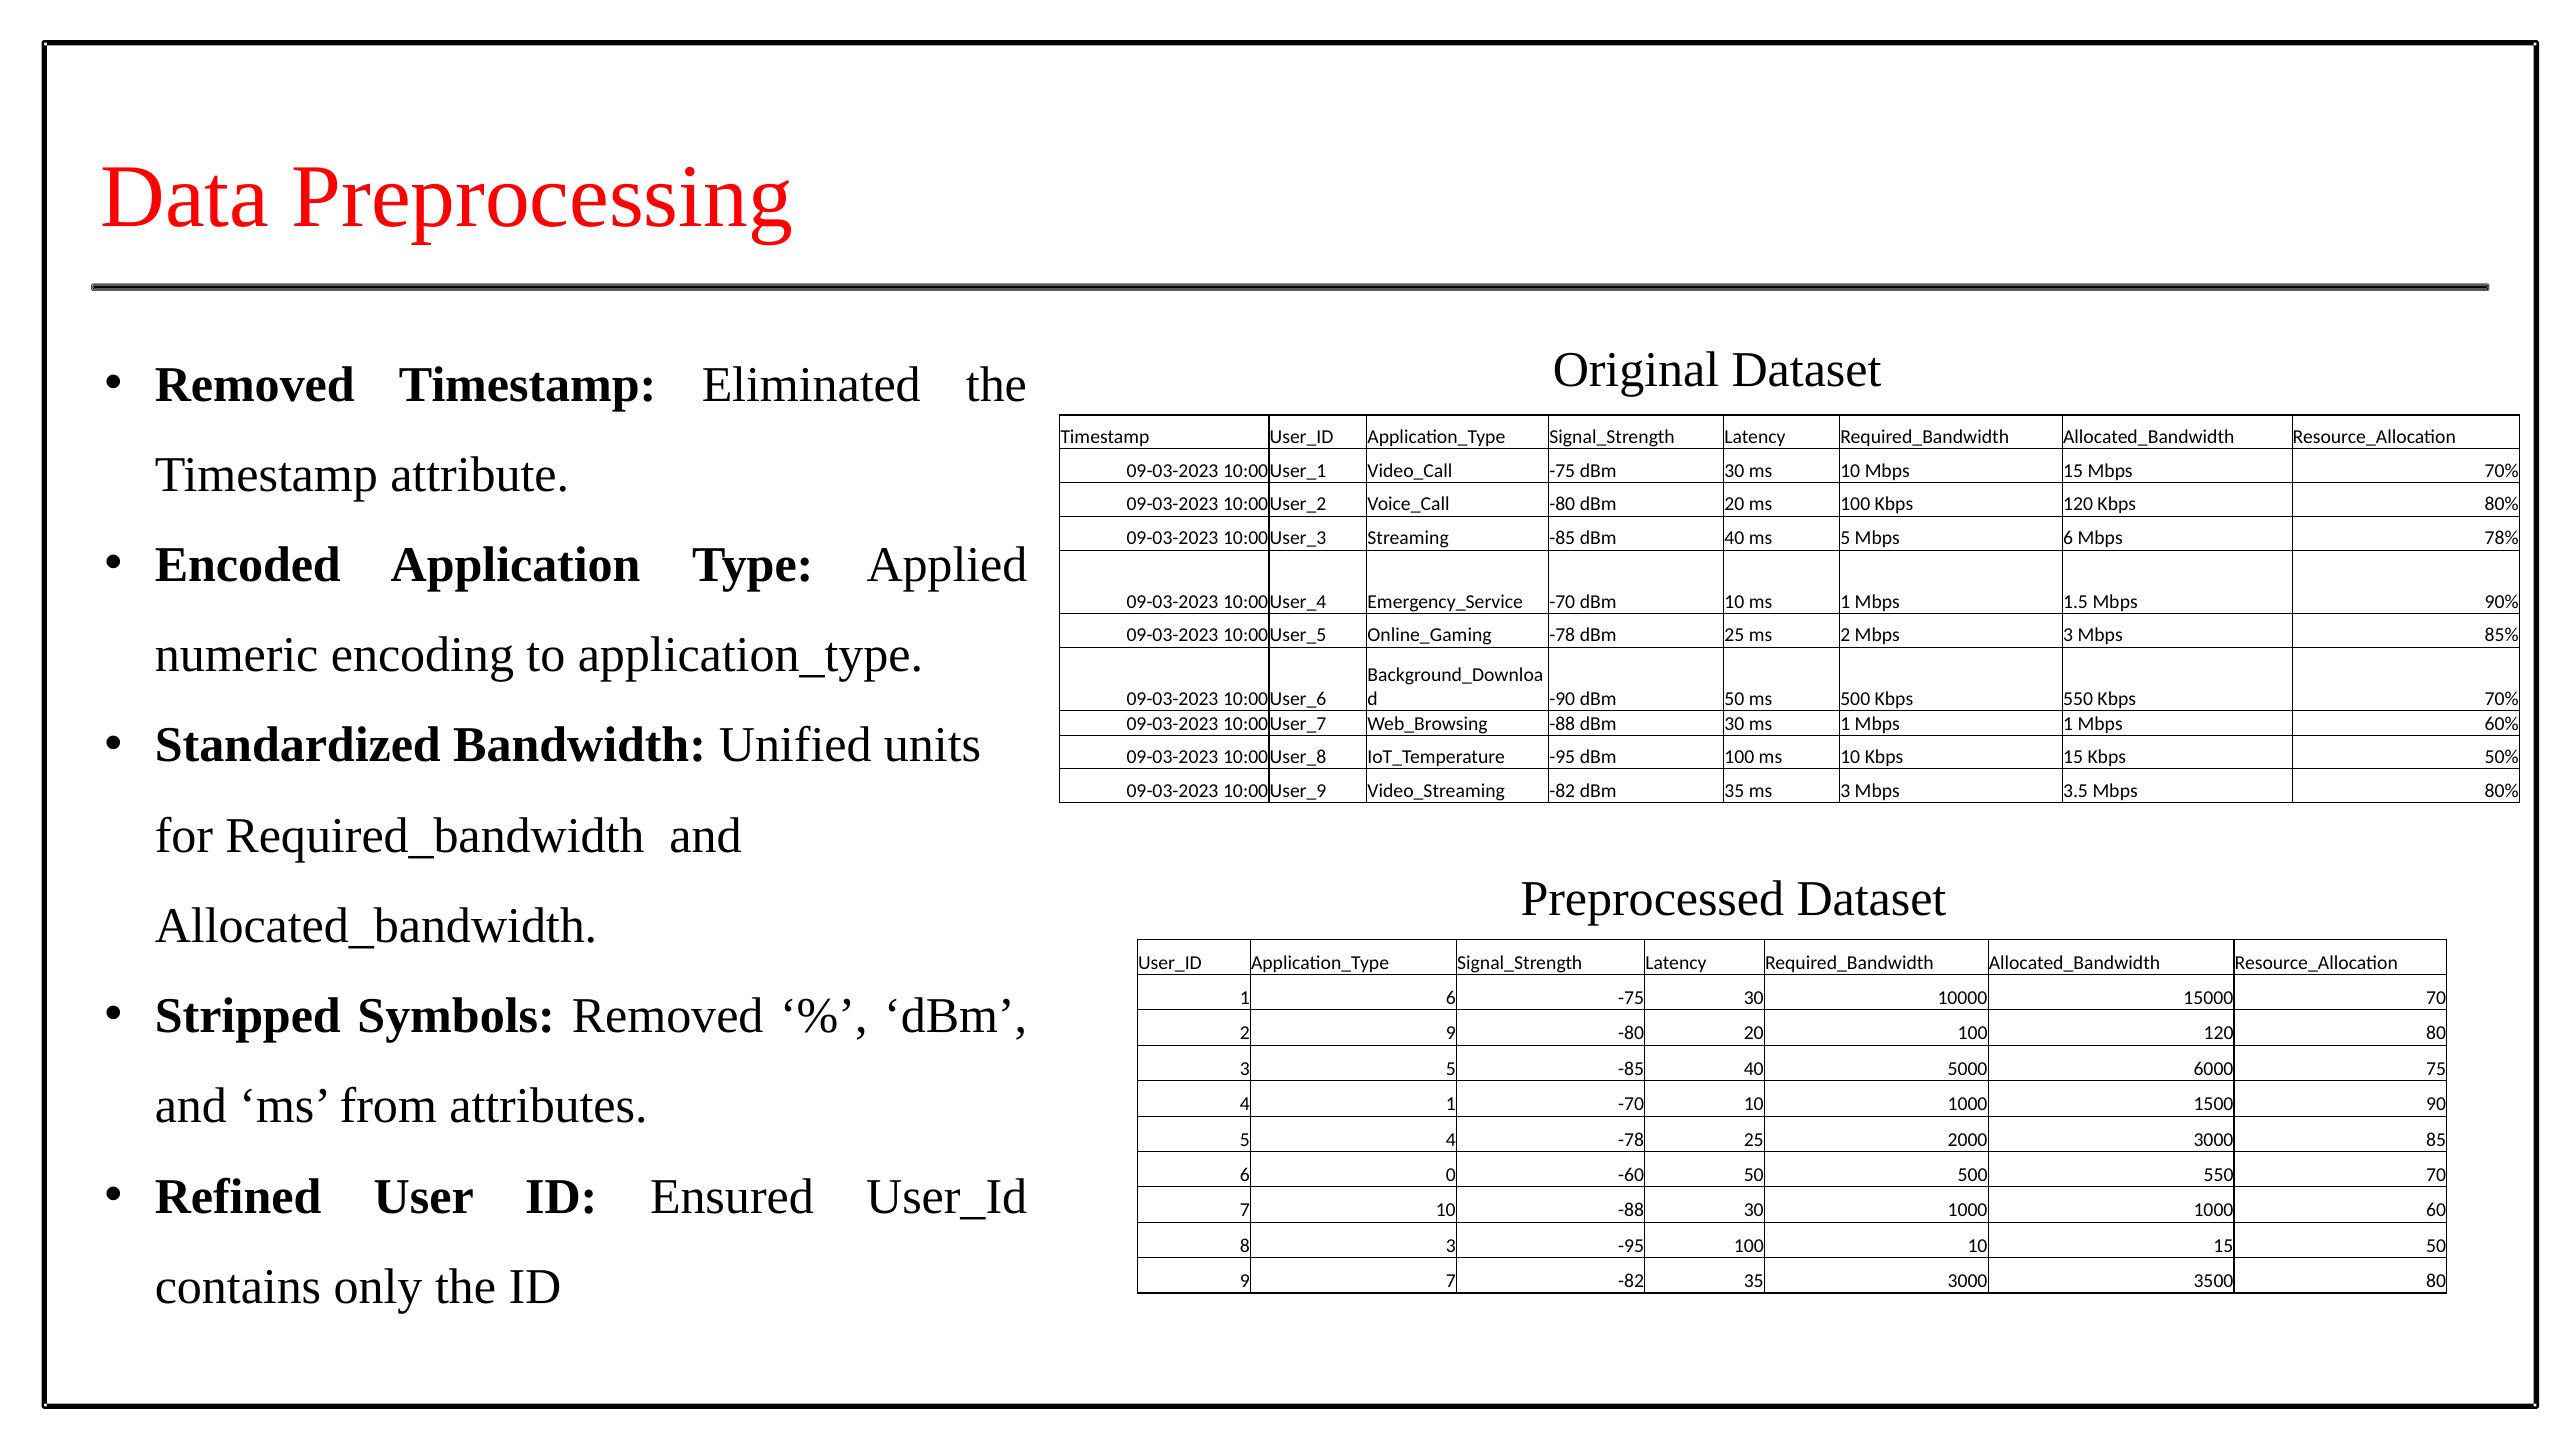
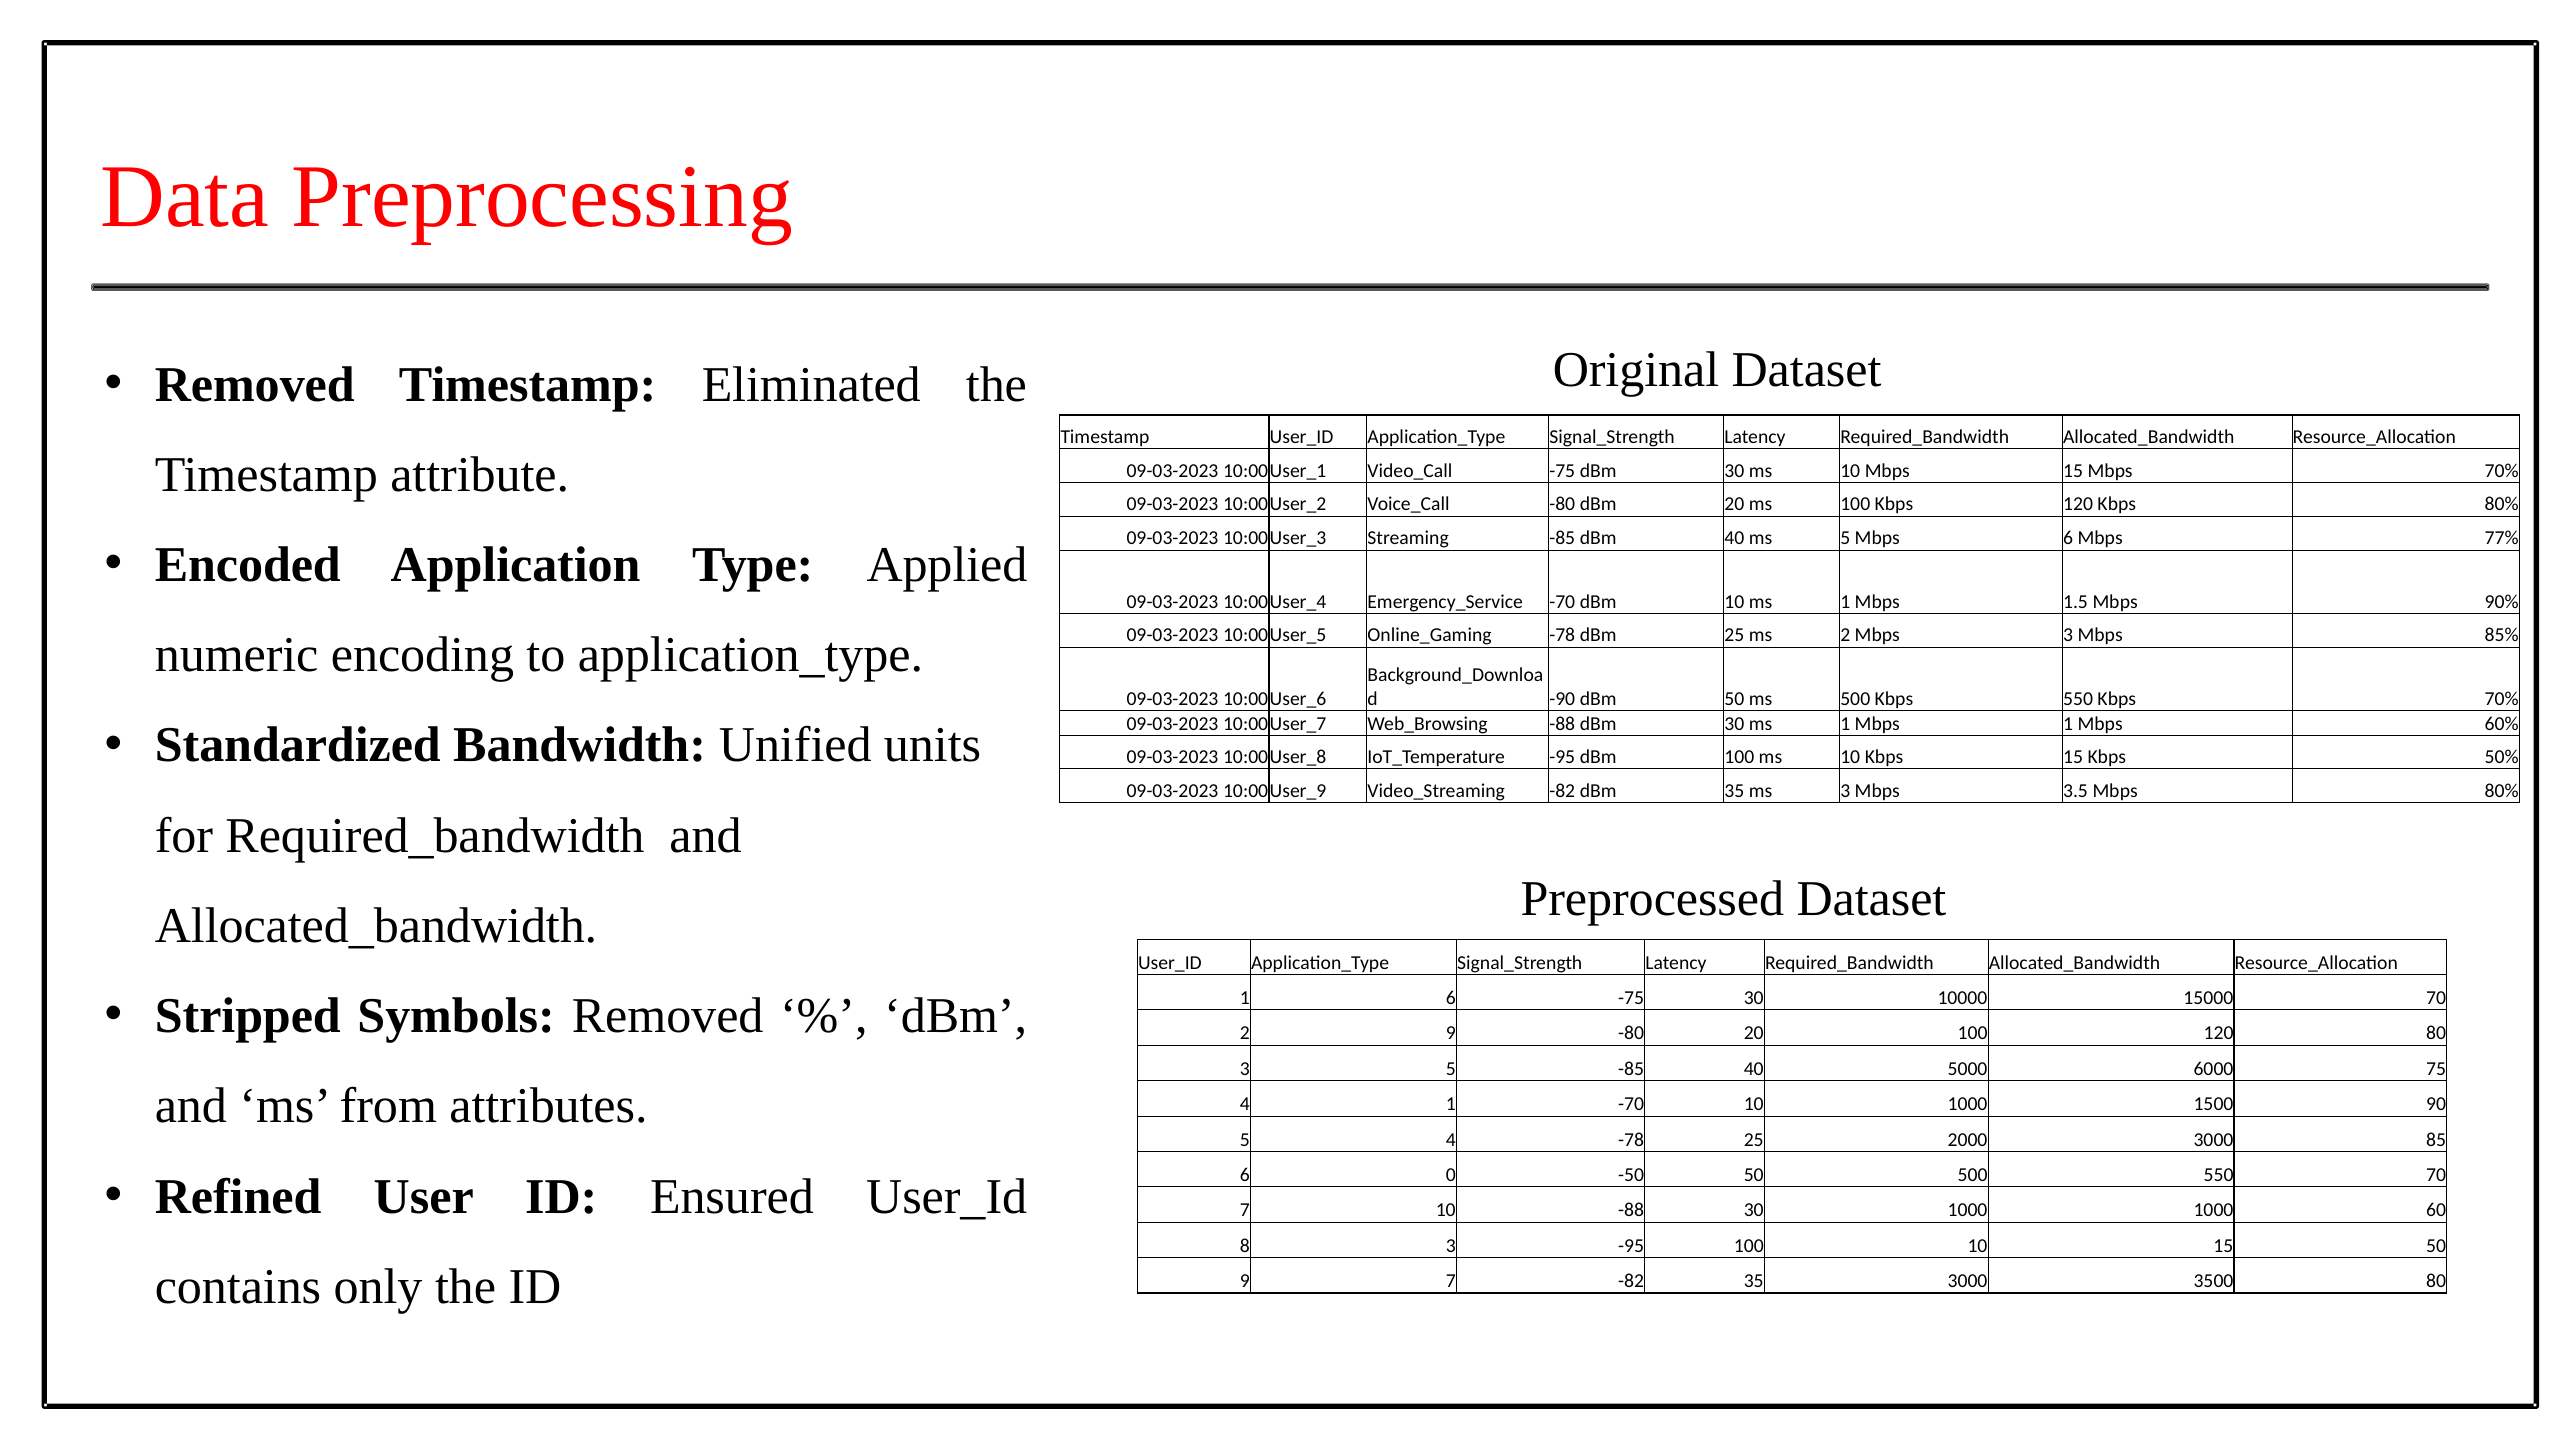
78%: 78% -> 77%
-60: -60 -> -50
